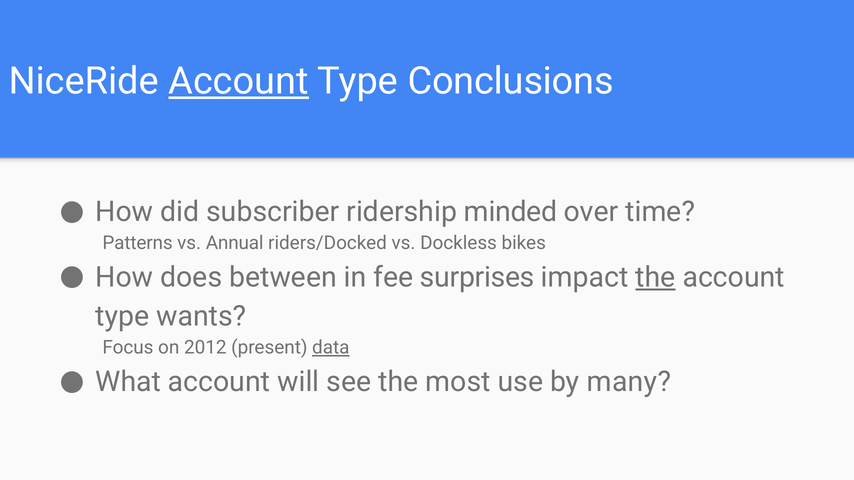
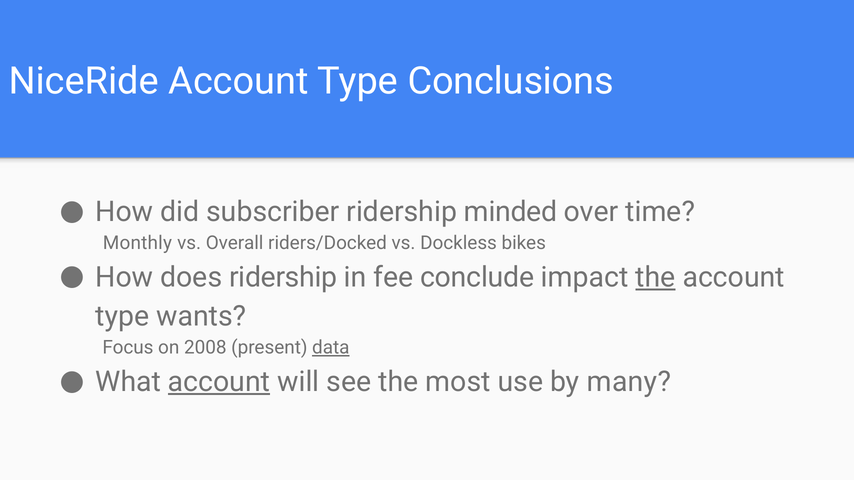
Account at (239, 81) underline: present -> none
Patterns: Patterns -> Monthly
Annual: Annual -> Overall
does between: between -> ridership
surprises: surprises -> conclude
2012: 2012 -> 2008
account at (219, 382) underline: none -> present
